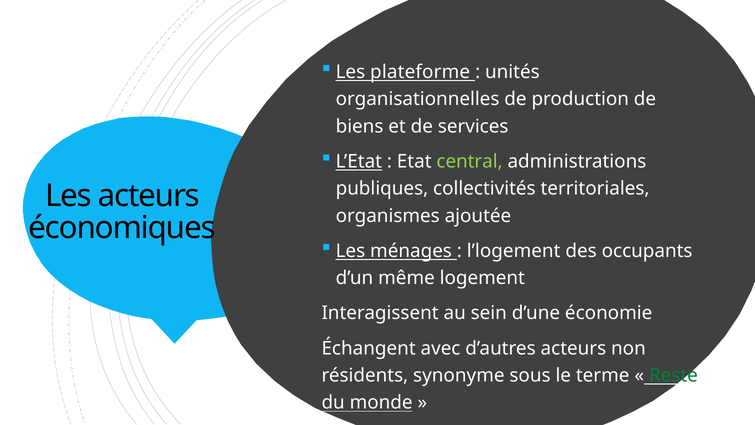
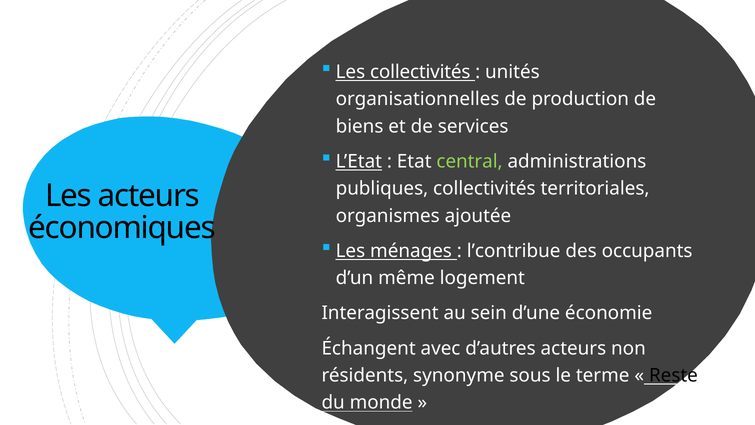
Les plateforme: plateforme -> collectivités
l’logement: l’logement -> l’contribue
Reste colour: green -> black
